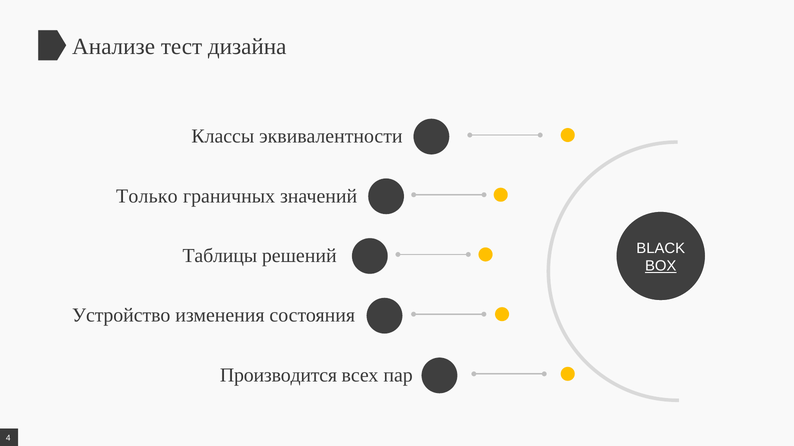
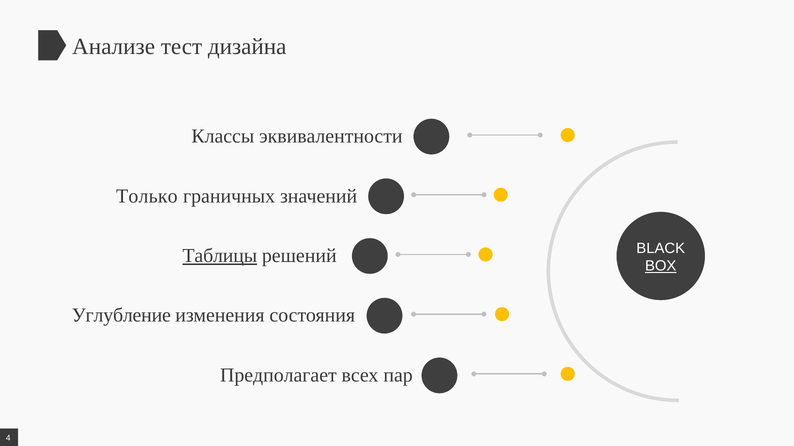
Таблицы underline: none -> present
Устройство: Устройство -> Углубление
Производится: Производится -> Предполагает
